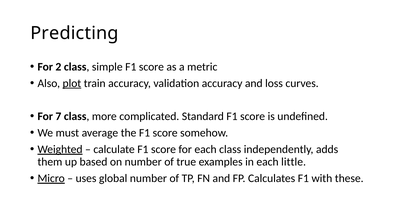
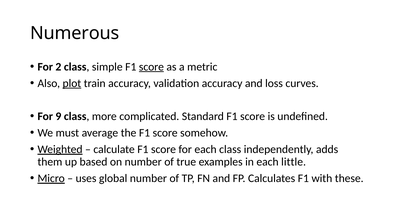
Predicting: Predicting -> Numerous
score at (151, 67) underline: none -> present
7: 7 -> 9
